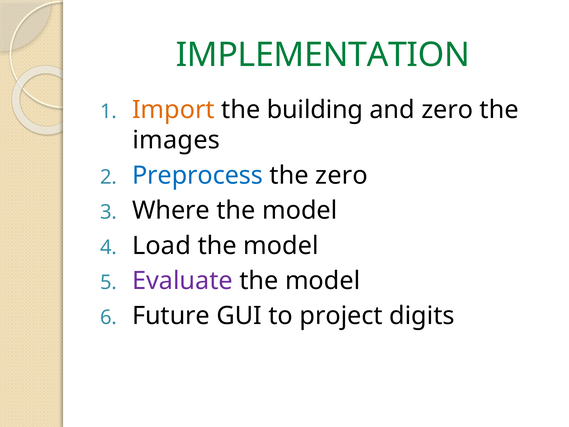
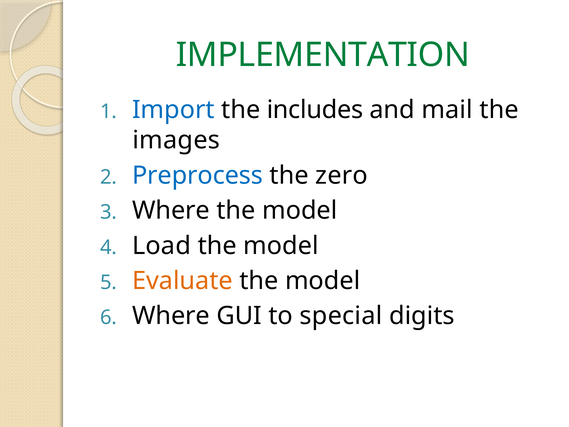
Import colour: orange -> blue
building: building -> includes
and zero: zero -> mail
Evaluate colour: purple -> orange
Future at (171, 316): Future -> Where
project: project -> special
